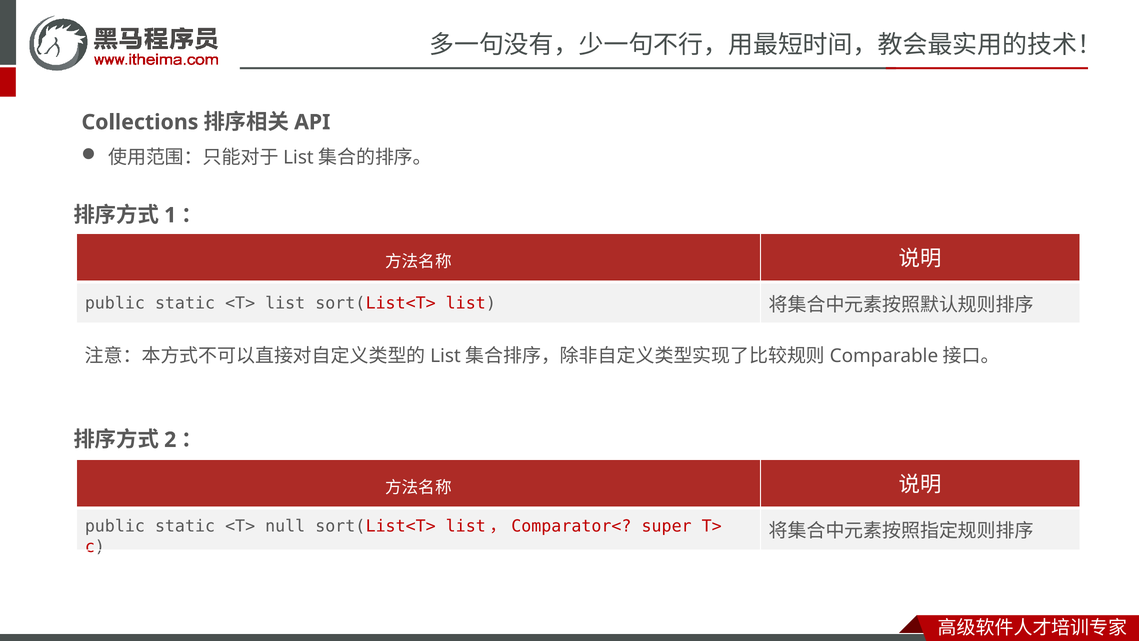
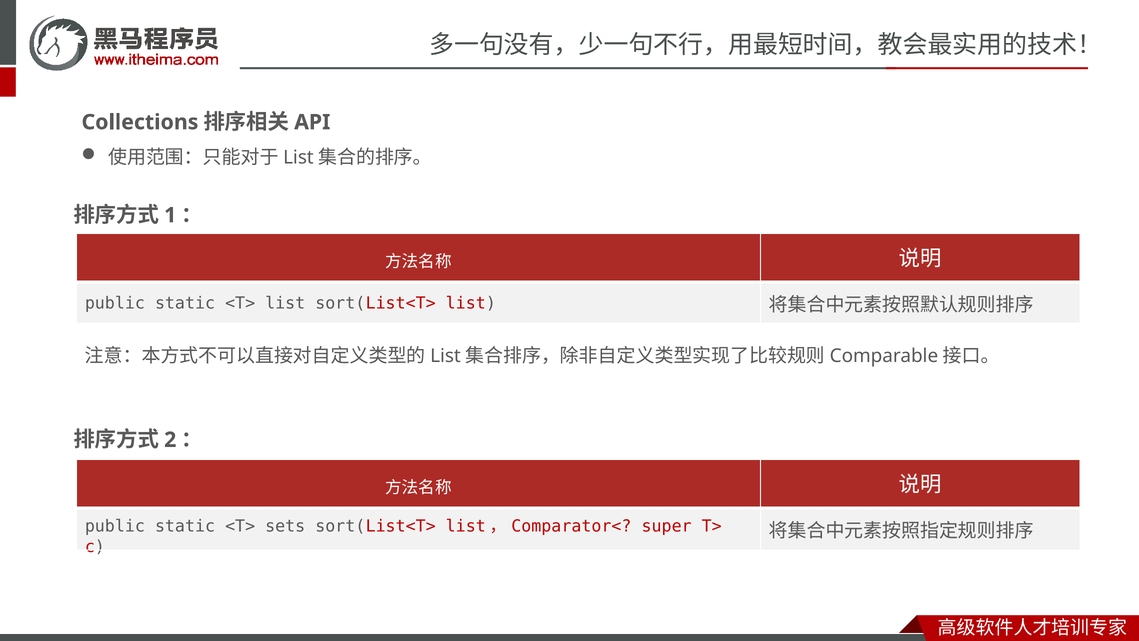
null: null -> sets
